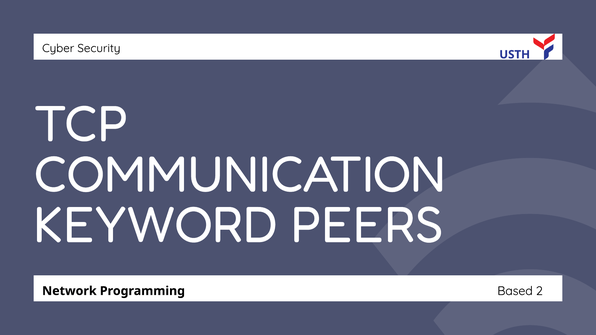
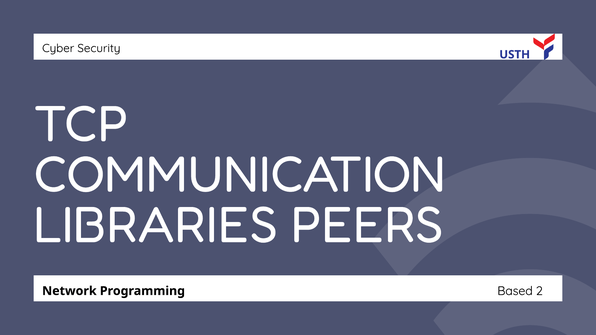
KEYWORD: KEYWORD -> LIBRARIES
